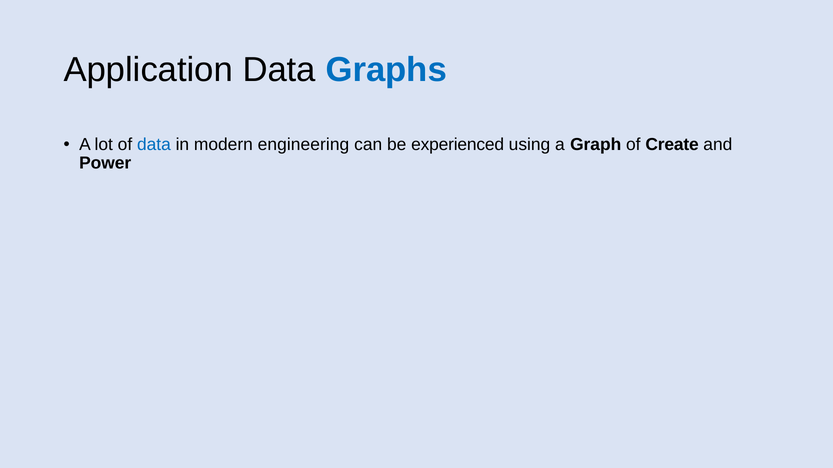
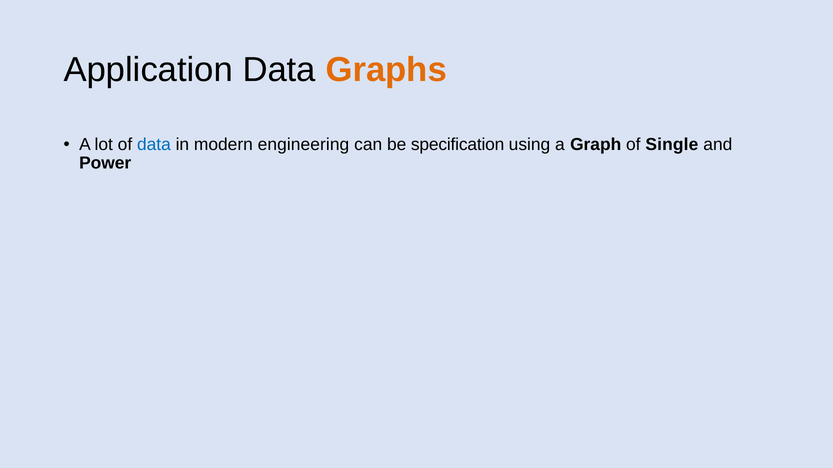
Graphs colour: blue -> orange
experienced: experienced -> specification
Create: Create -> Single
